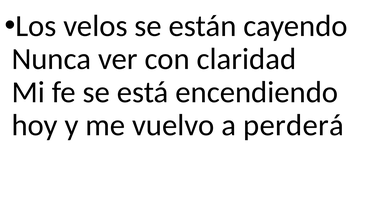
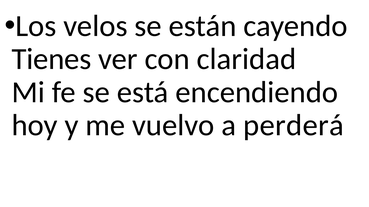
Nunca: Nunca -> Tienes
